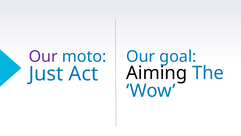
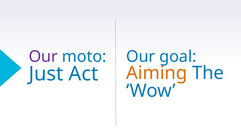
Aiming colour: black -> orange
